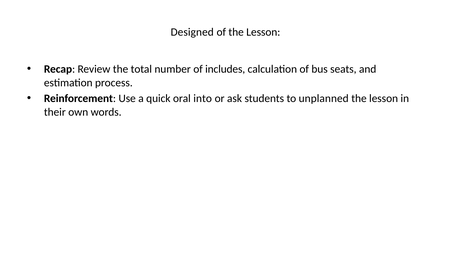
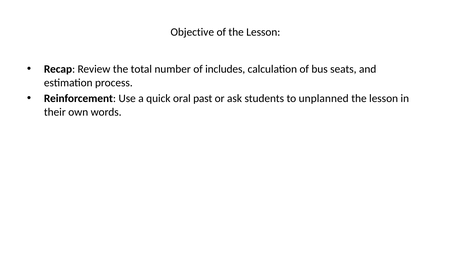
Designed: Designed -> Objective
into: into -> past
